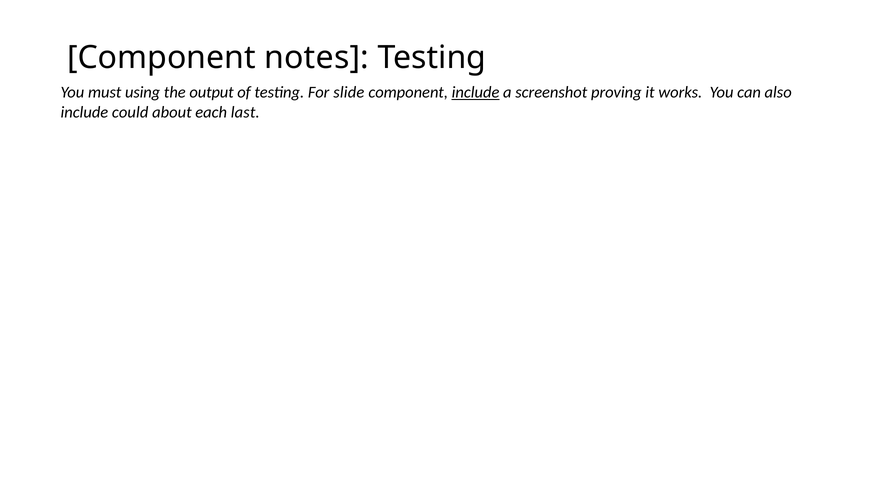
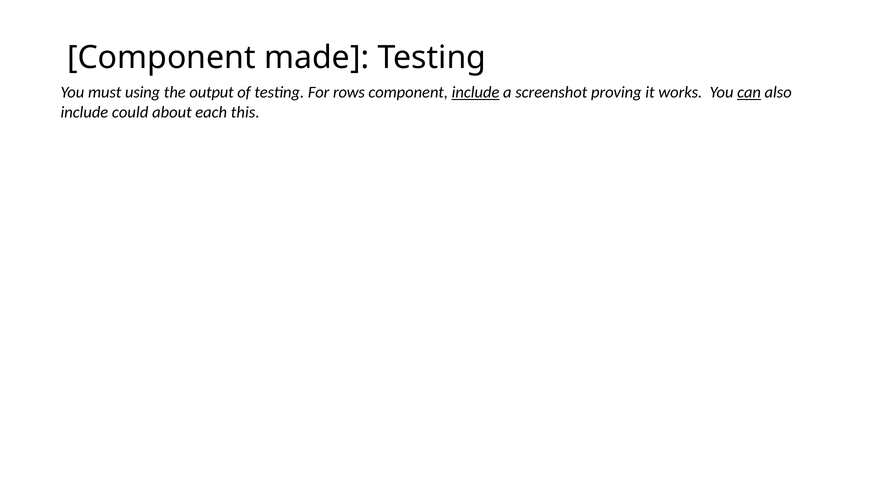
notes: notes -> made
slide: slide -> rows
can underline: none -> present
last: last -> this
